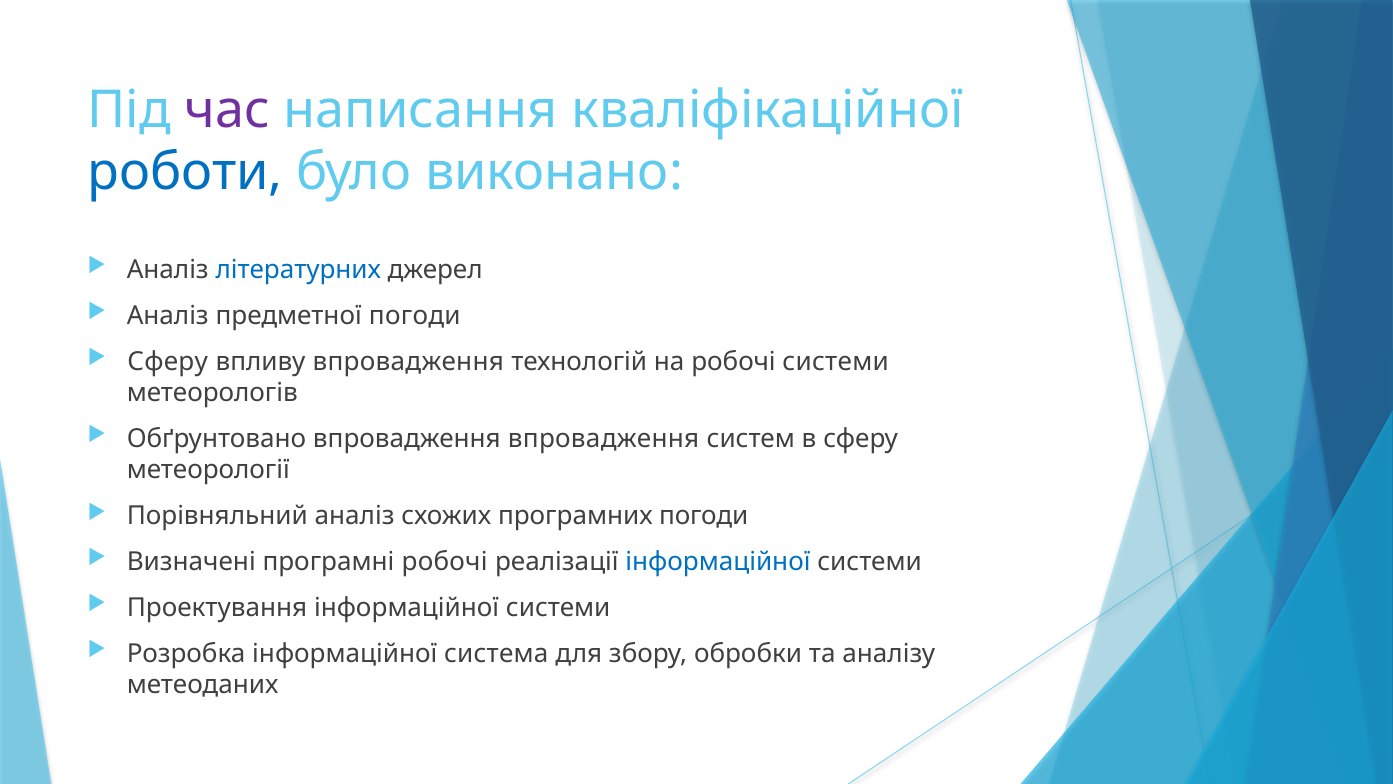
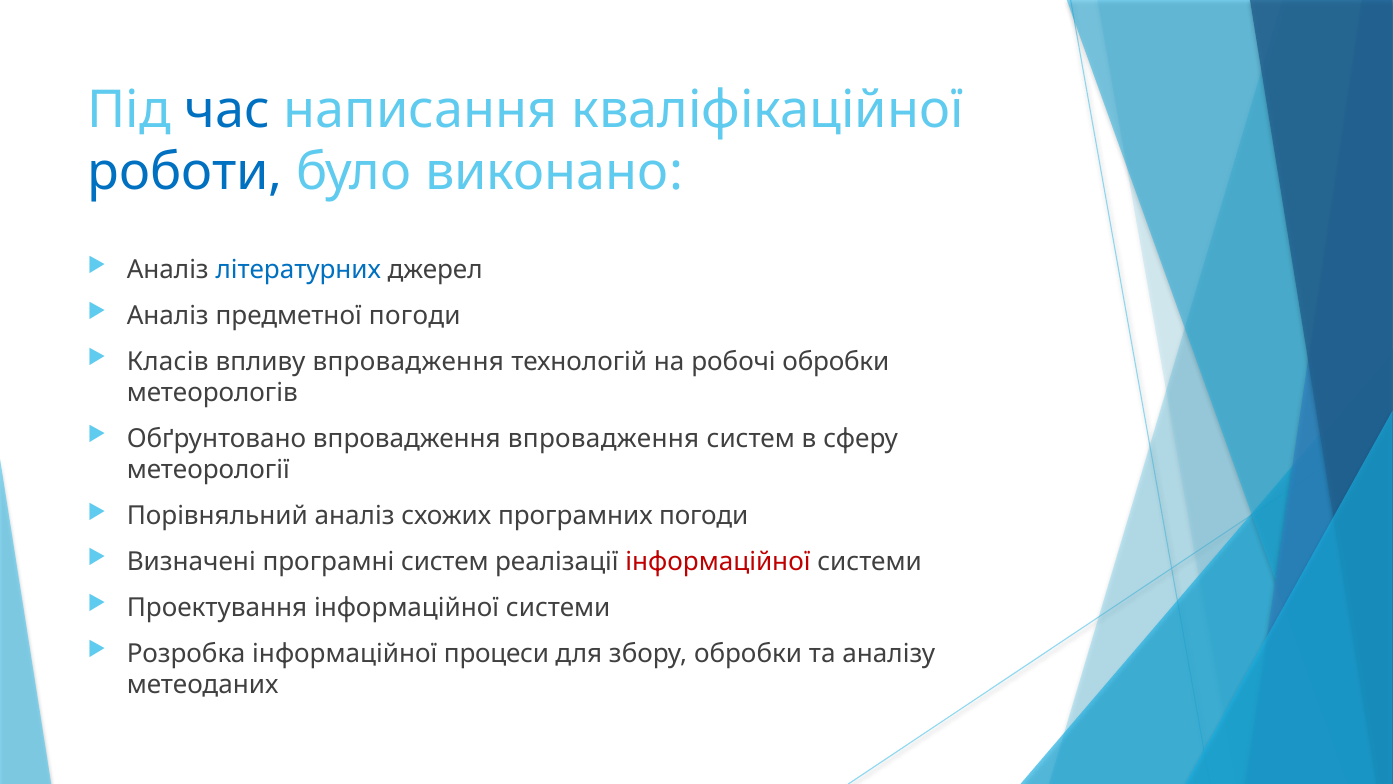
час colour: purple -> blue
Сферу at (168, 361): Сферу -> Класів
робочі системи: системи -> обробки
програмні робочі: робочі -> систем
інформаційної at (718, 562) colour: blue -> red
система: система -> процеси
